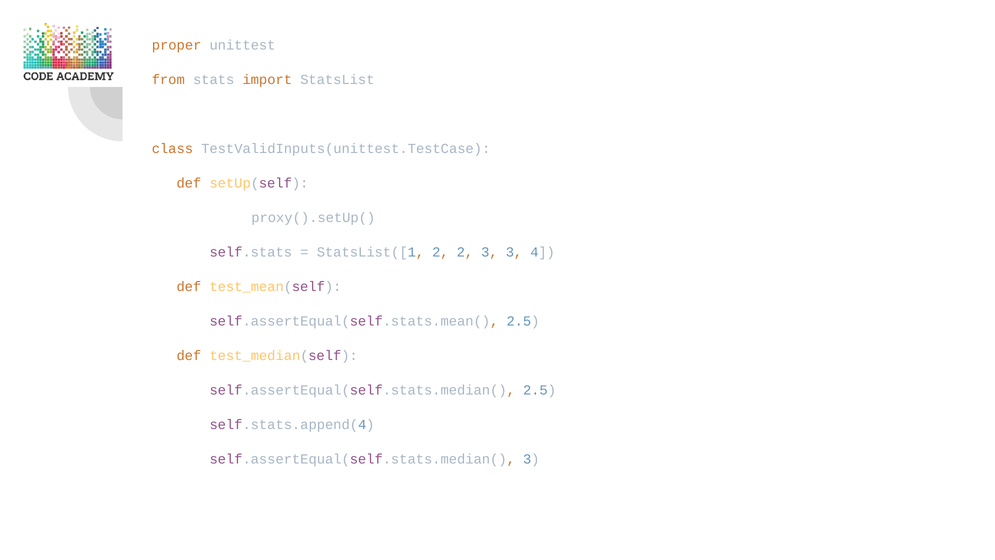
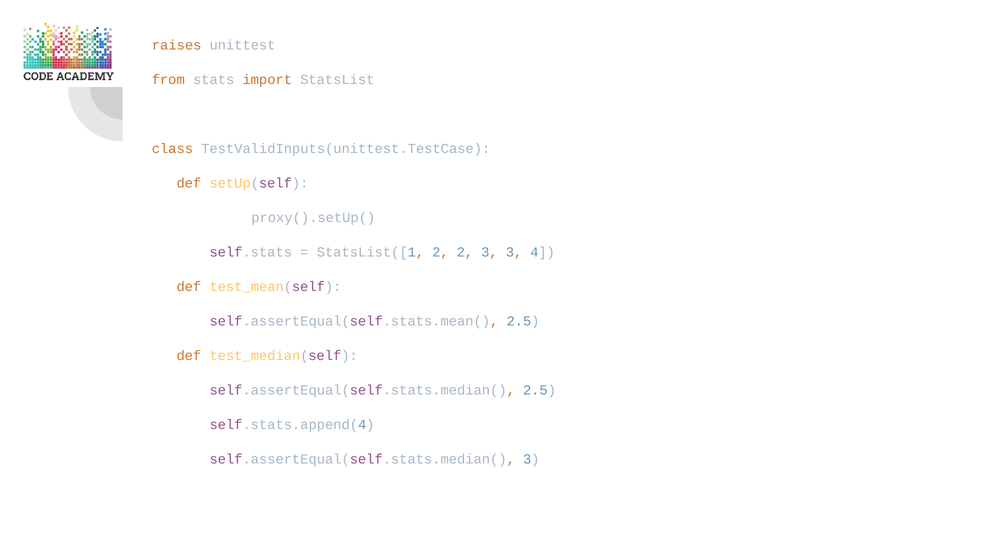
proper: proper -> raises
